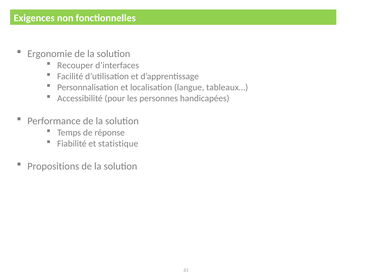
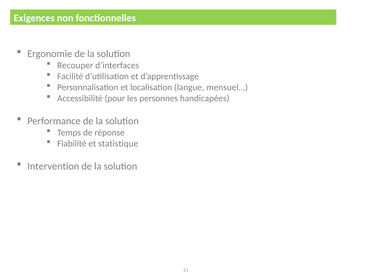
tableaux…: tableaux… -> mensuel…
Propositions: Propositions -> Intervention
